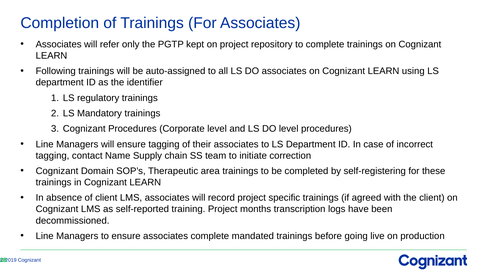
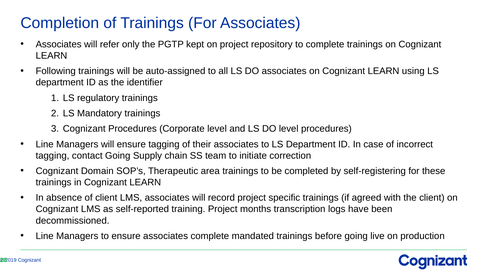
contact Name: Name -> Going
